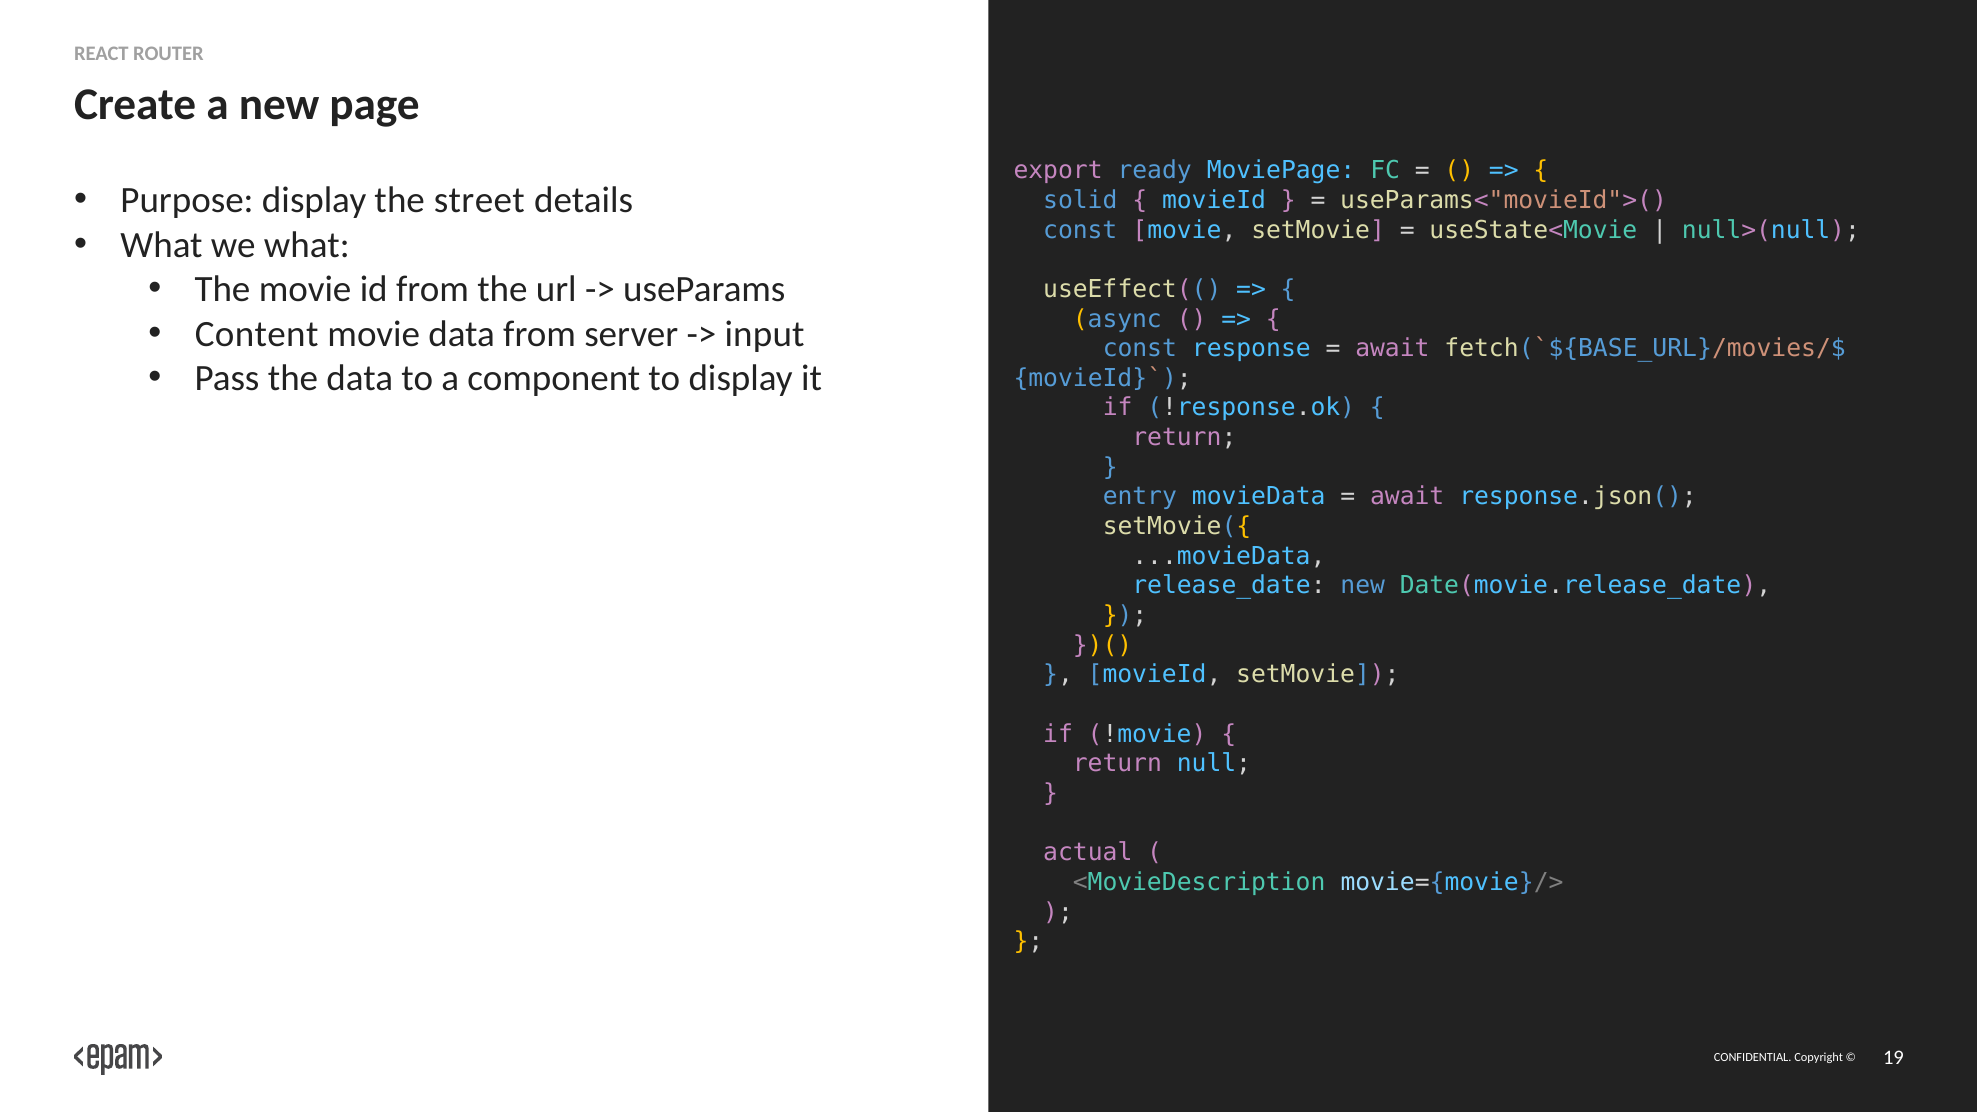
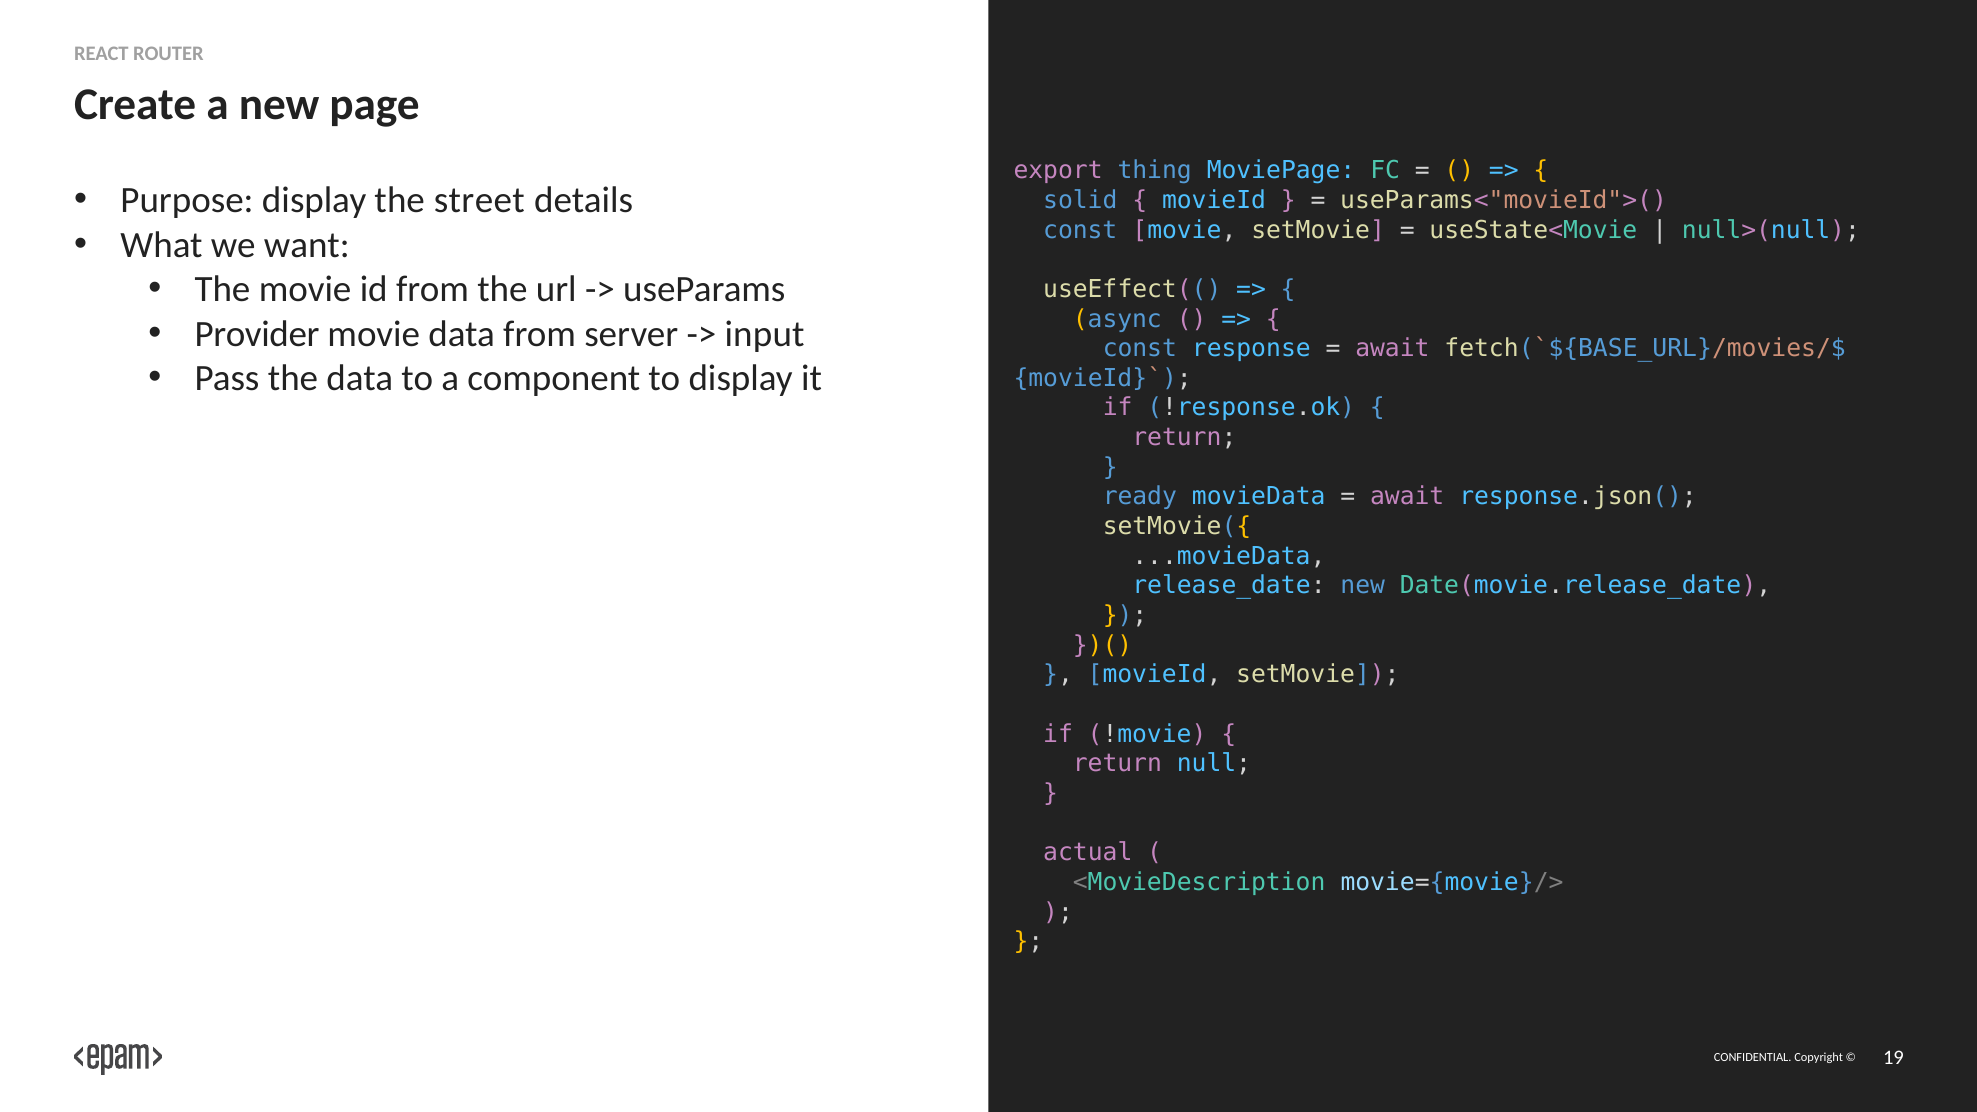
ready: ready -> thing
we what: what -> want
Content: Content -> Provider
entry: entry -> ready
